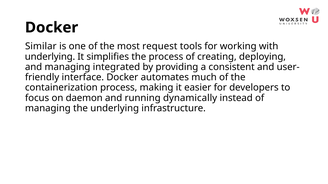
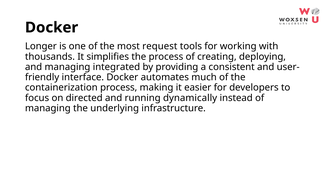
Similar: Similar -> Longer
underlying at (50, 57): underlying -> thousands
daemon: daemon -> directed
